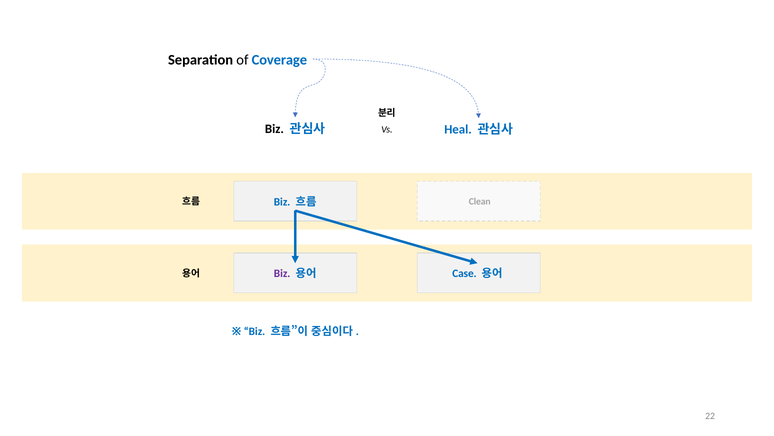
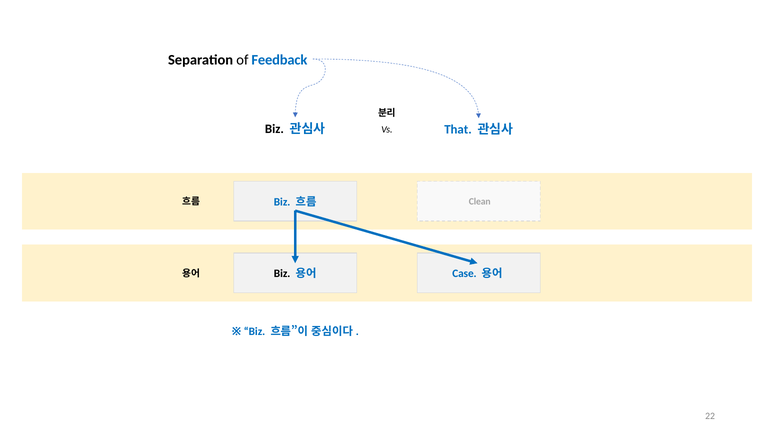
Coverage: Coverage -> Feedback
Heal: Heal -> That
Biz at (282, 273) colour: purple -> black
